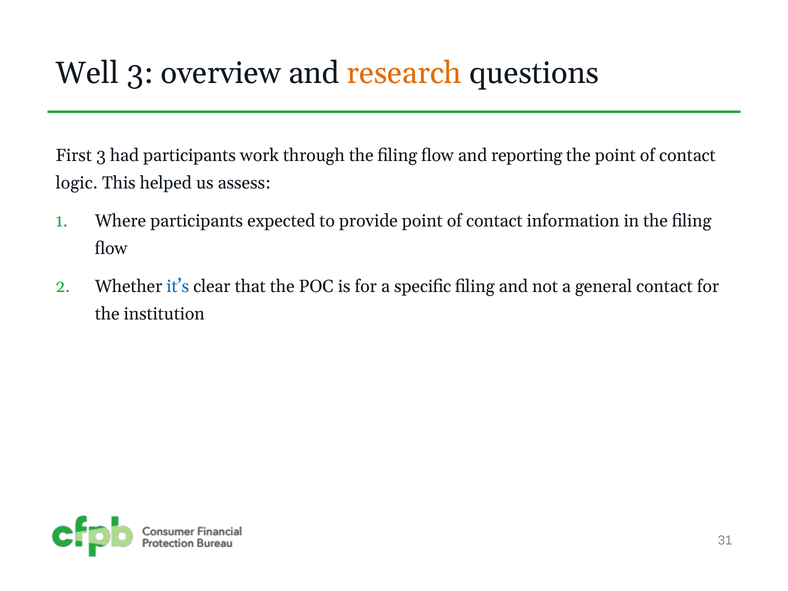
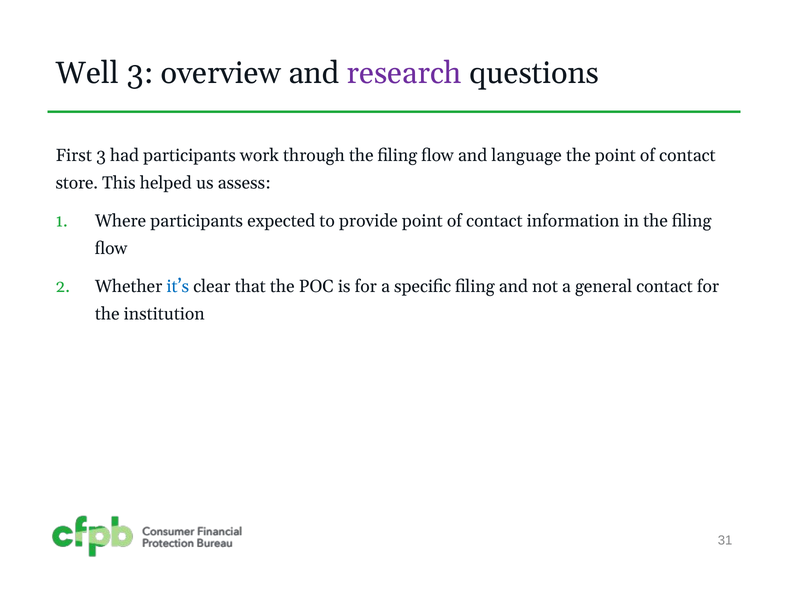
research colour: orange -> purple
reporting: reporting -> language
logic: logic -> store
